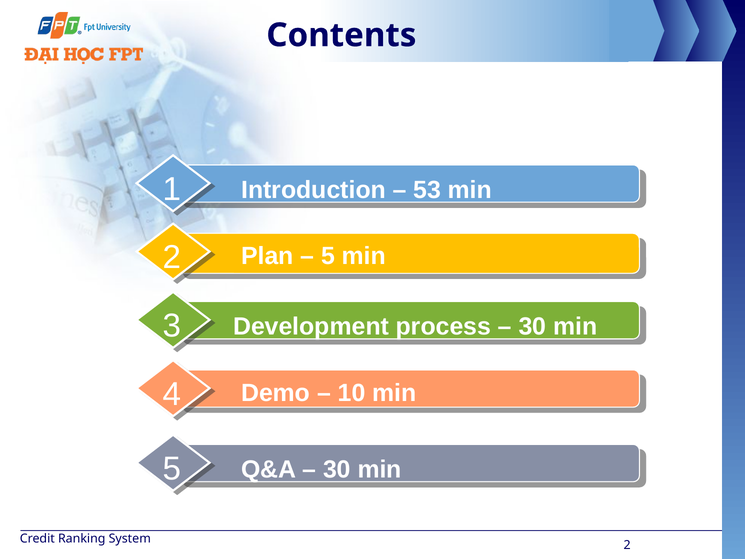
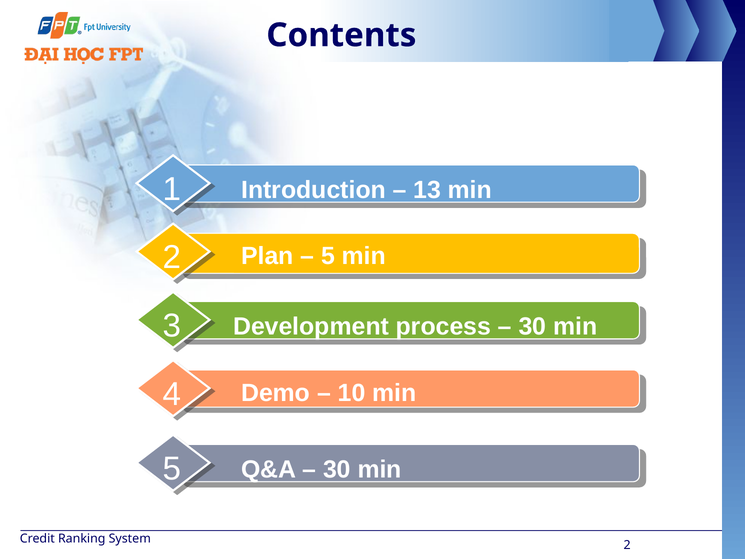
53: 53 -> 13
